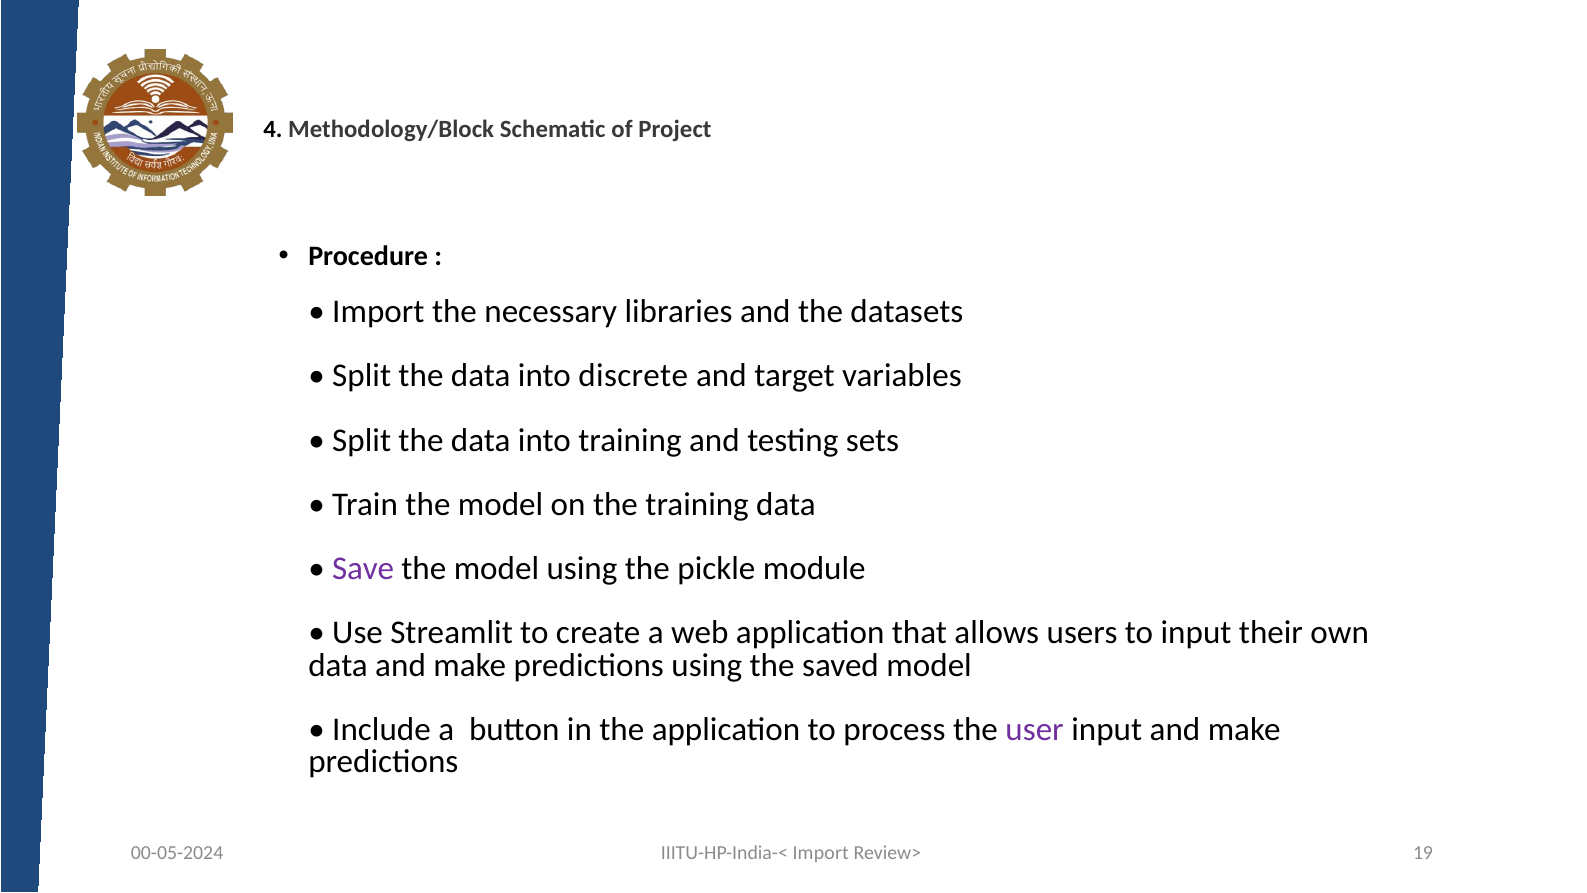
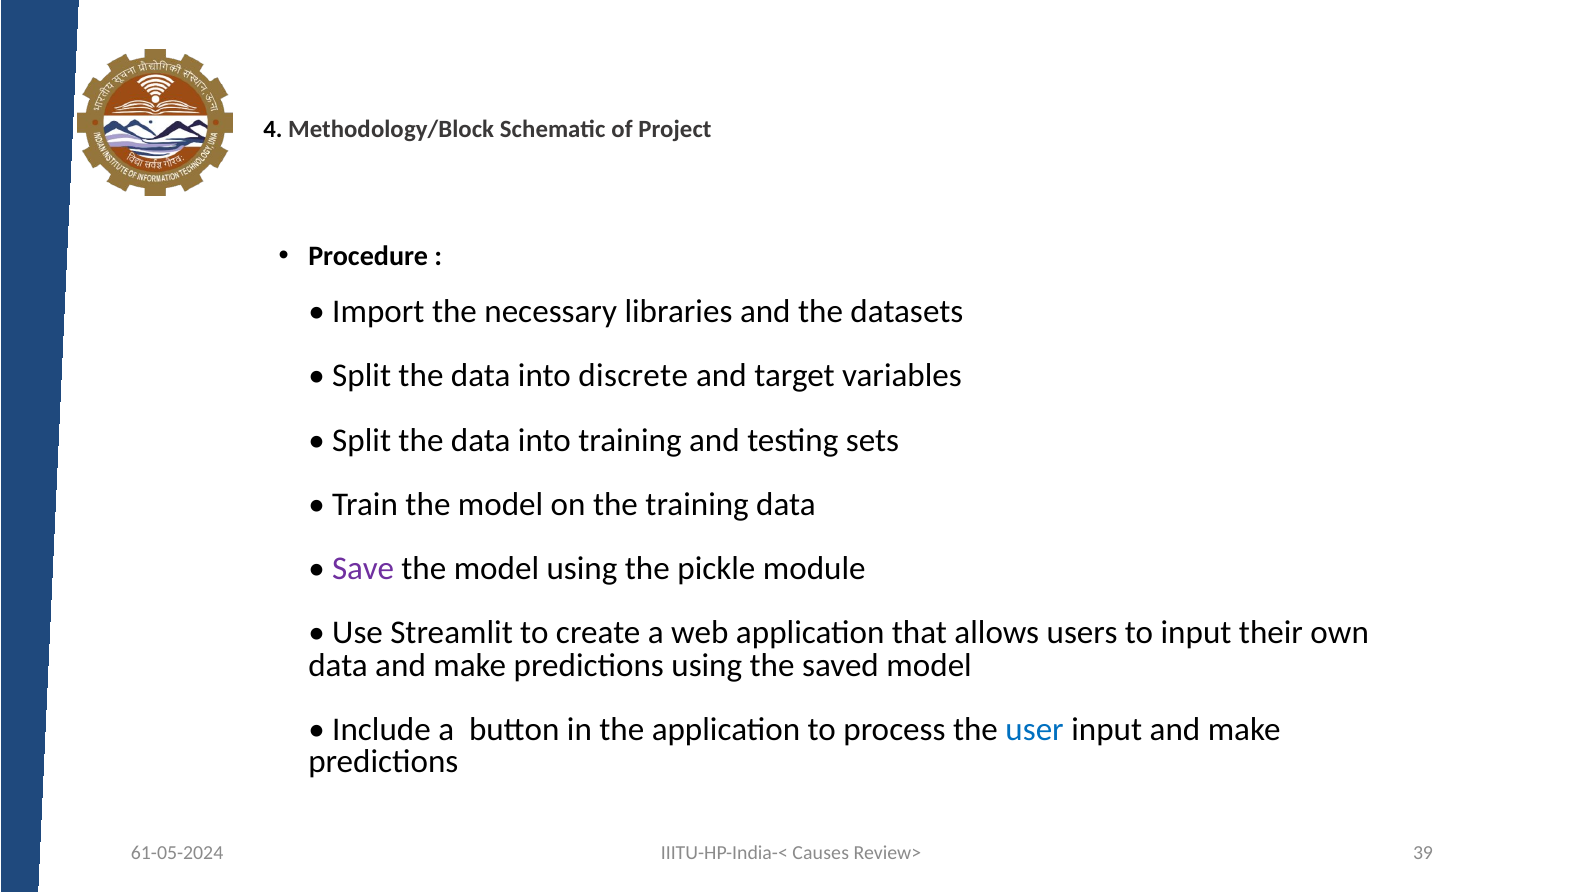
user colour: purple -> blue
IIITU-HP-India-< Import: Import -> Causes
19: 19 -> 39
00-05-2024: 00-05-2024 -> 61-05-2024
